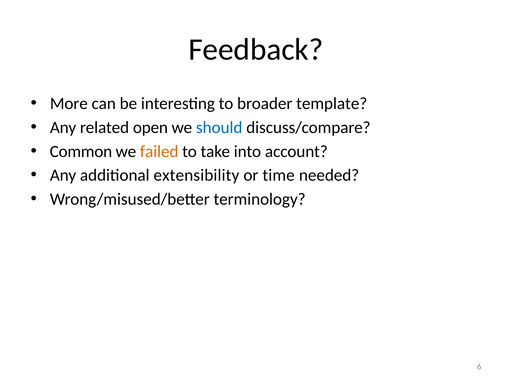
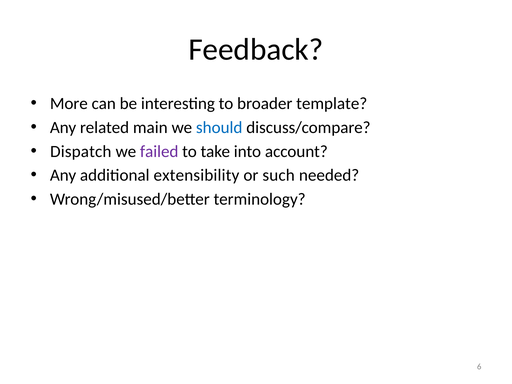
open: open -> main
Common: Common -> Dispatch
failed colour: orange -> purple
time: time -> such
